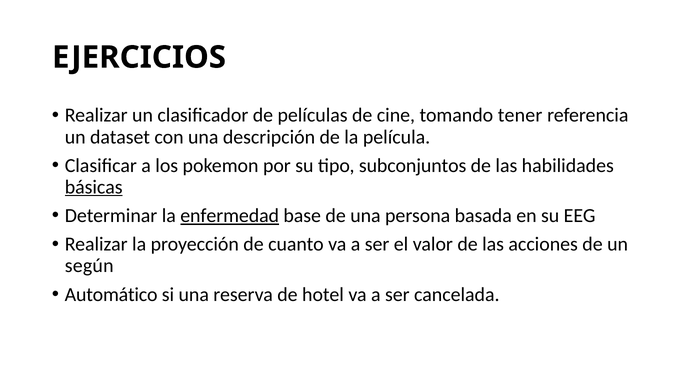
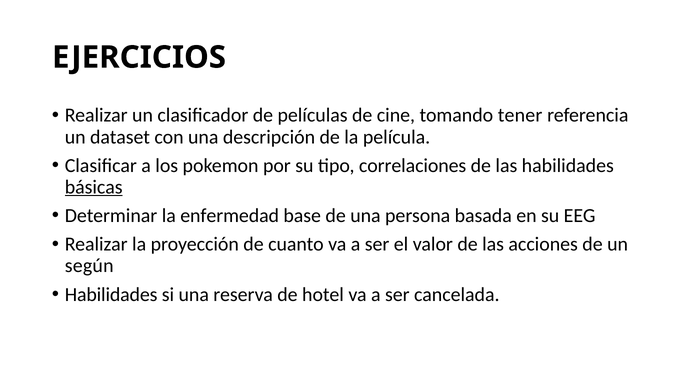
subconjuntos: subconjuntos -> correlaciones
enfermedad underline: present -> none
Automático at (111, 294): Automático -> Habilidades
